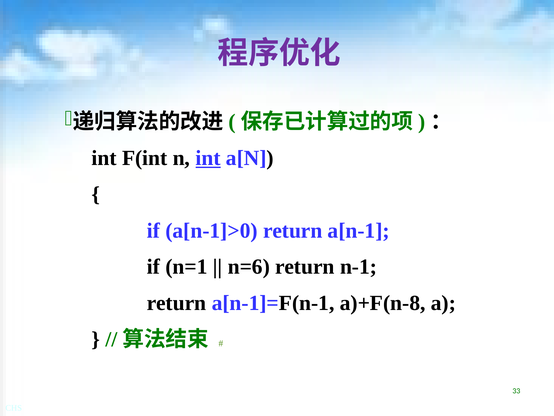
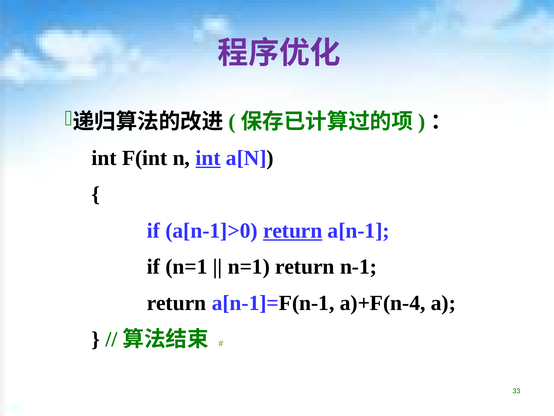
return at (293, 230) underline: none -> present
n=6 at (249, 267): n=6 -> n=1
a)+F(n-8: a)+F(n-8 -> a)+F(n-4
